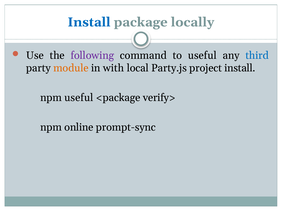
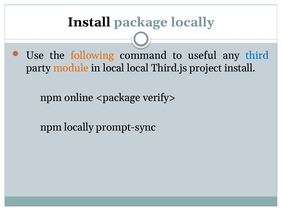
Install at (89, 22) colour: blue -> black
following colour: purple -> orange
in with: with -> local
Party.js: Party.js -> Third.js
npm useful: useful -> online
npm online: online -> locally
